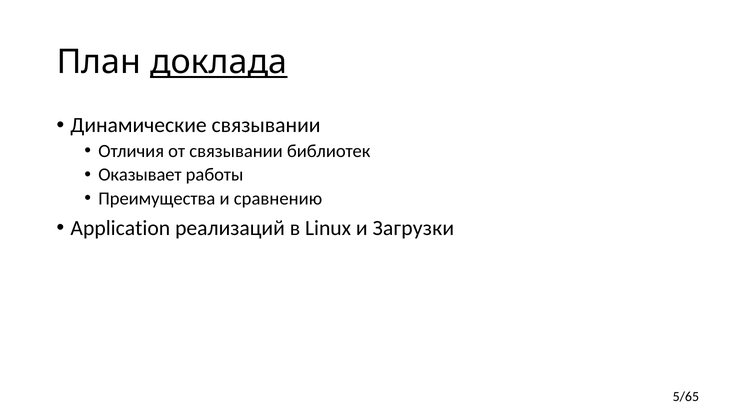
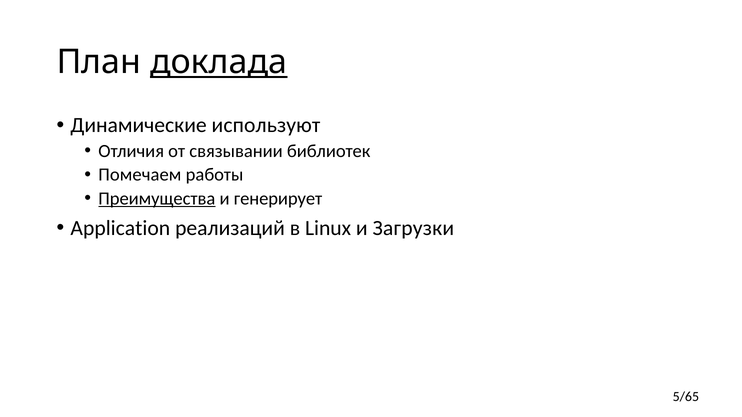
Динамические связывании: связывании -> используют
Оказывает: Оказывает -> Помечаем
Преимущества underline: none -> present
сравнению: сравнению -> генерирует
